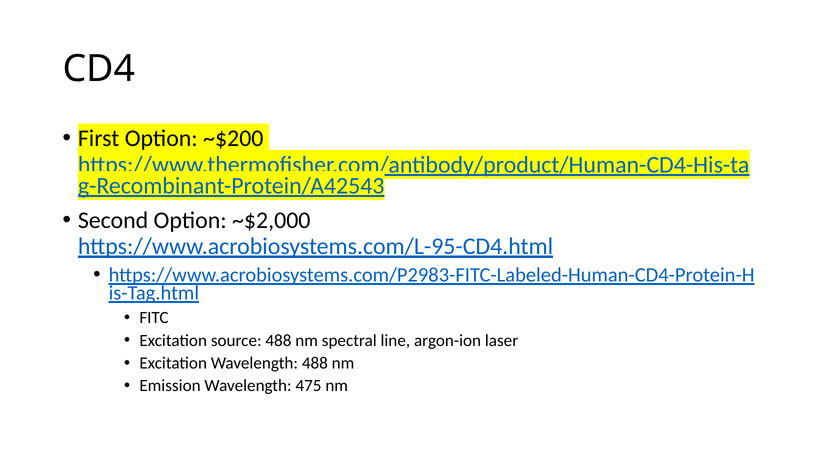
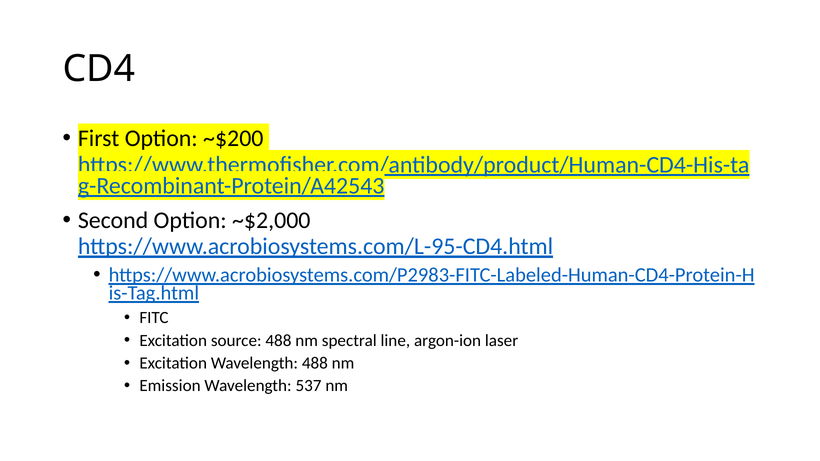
475: 475 -> 537
